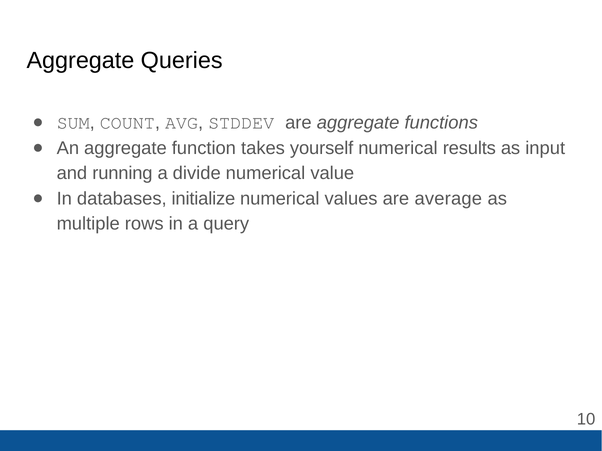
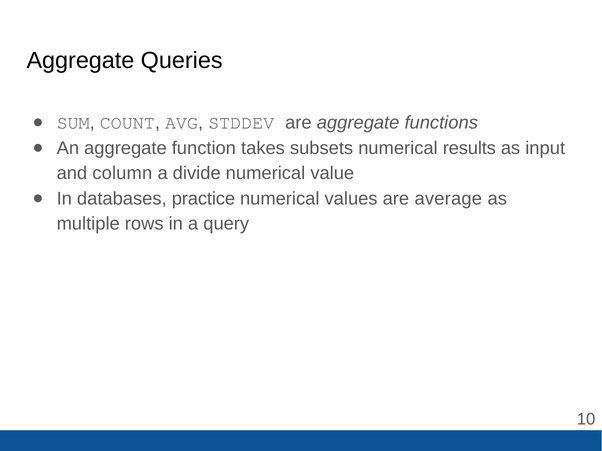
yourself: yourself -> subsets
running: running -> column
initialize: initialize -> practice
